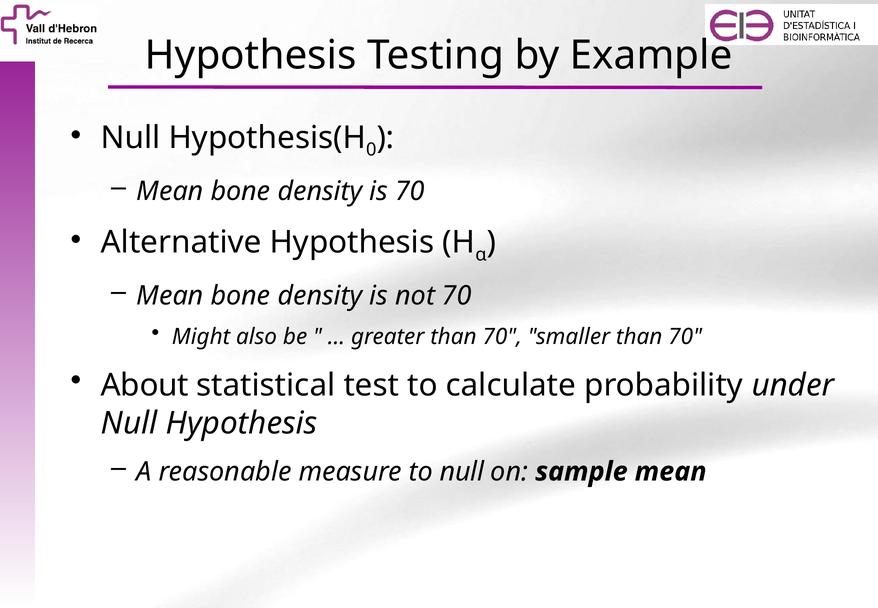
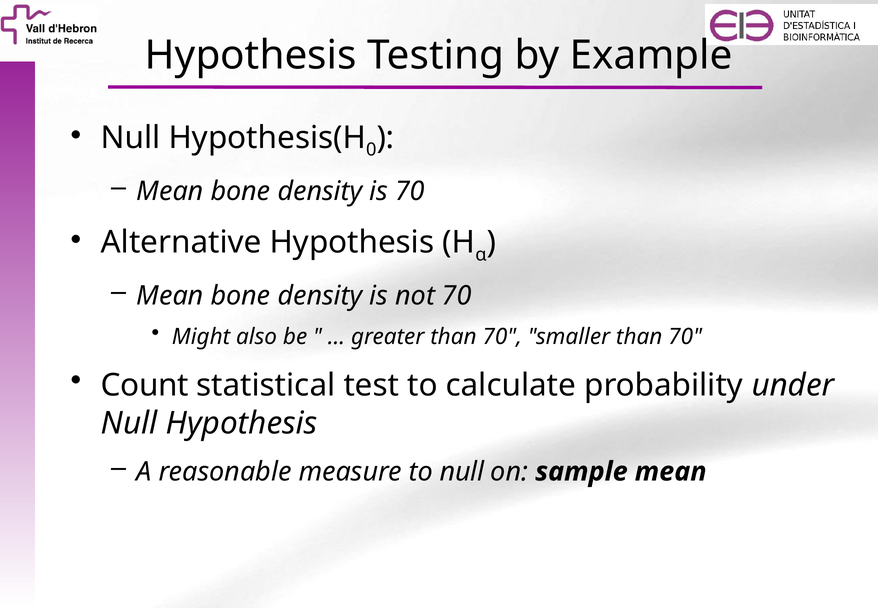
About: About -> Count
